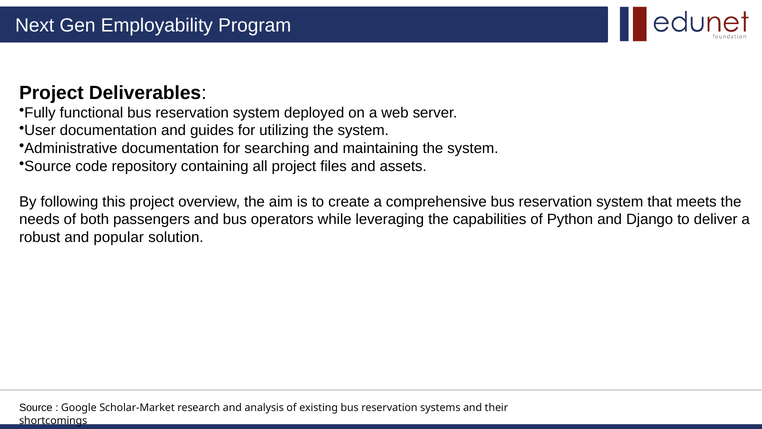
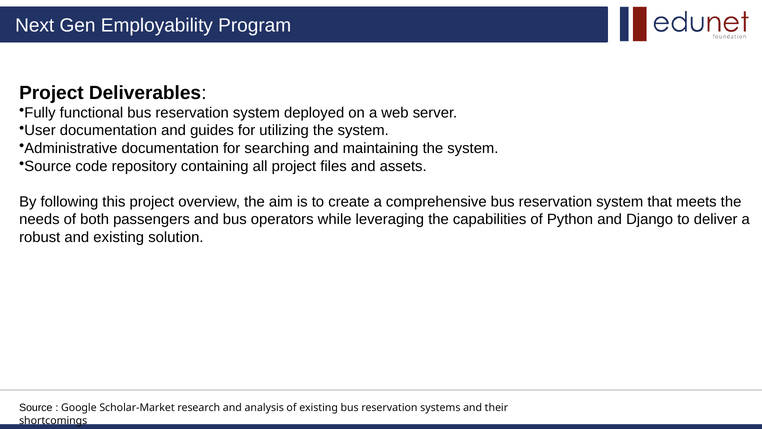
and popular: popular -> existing
